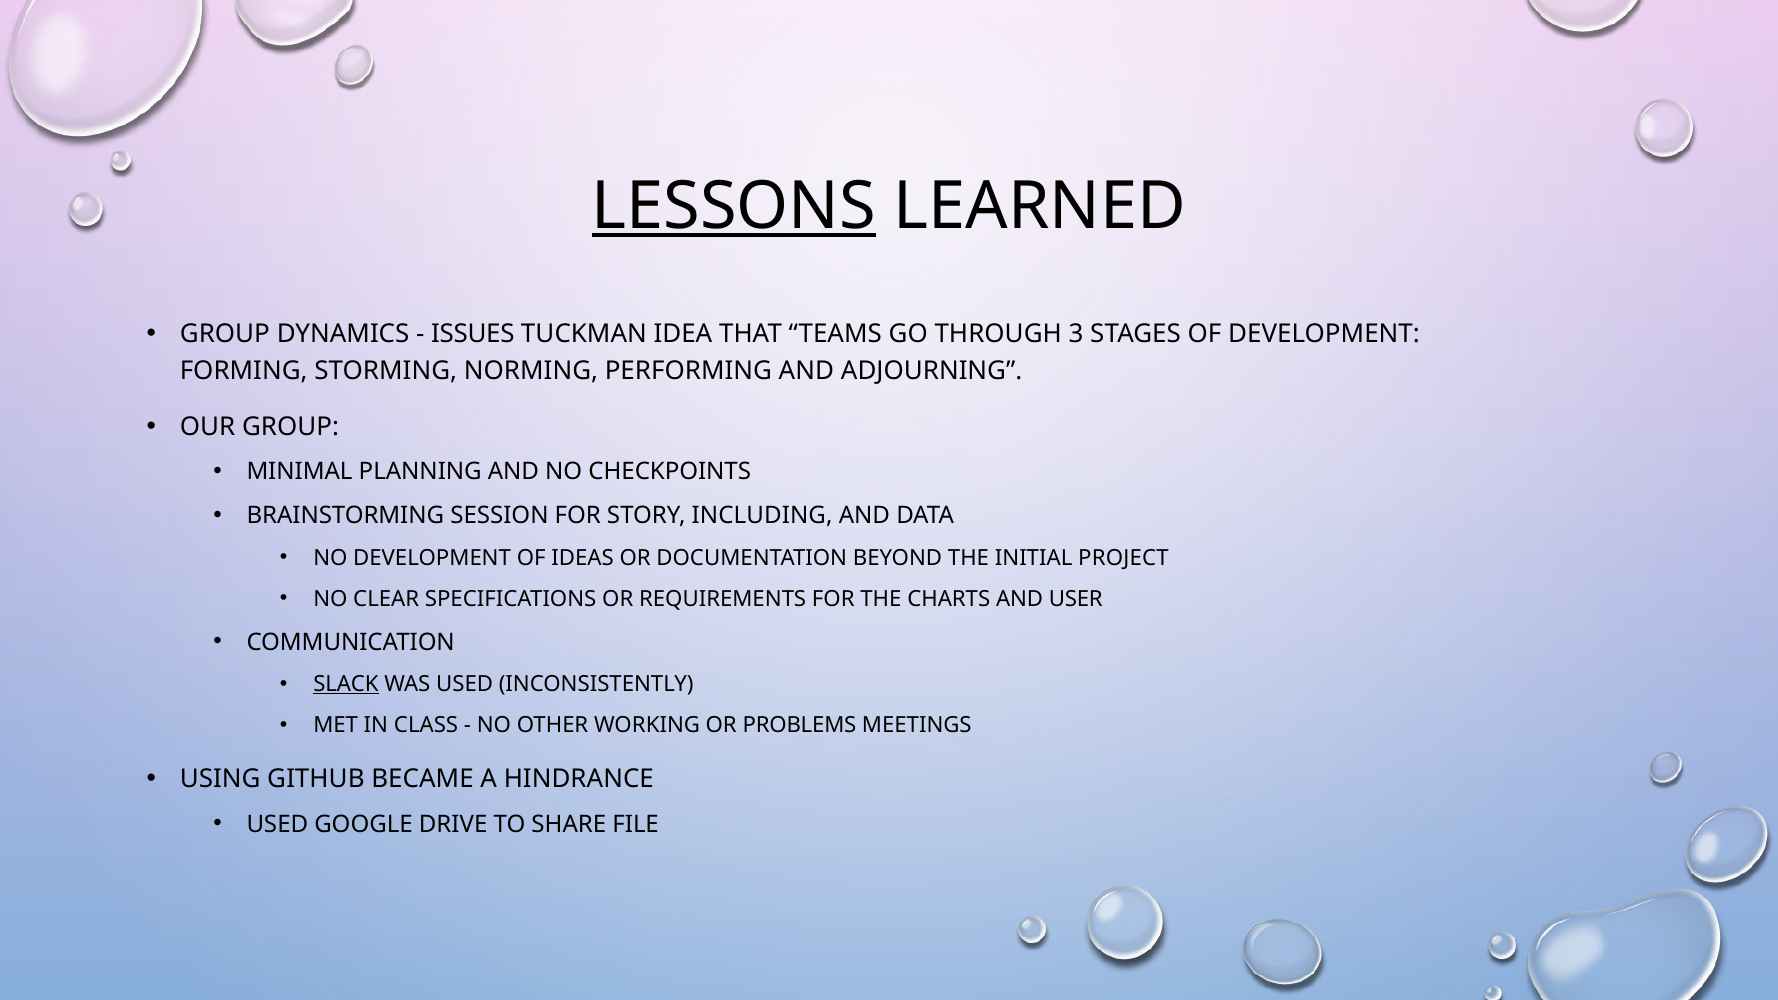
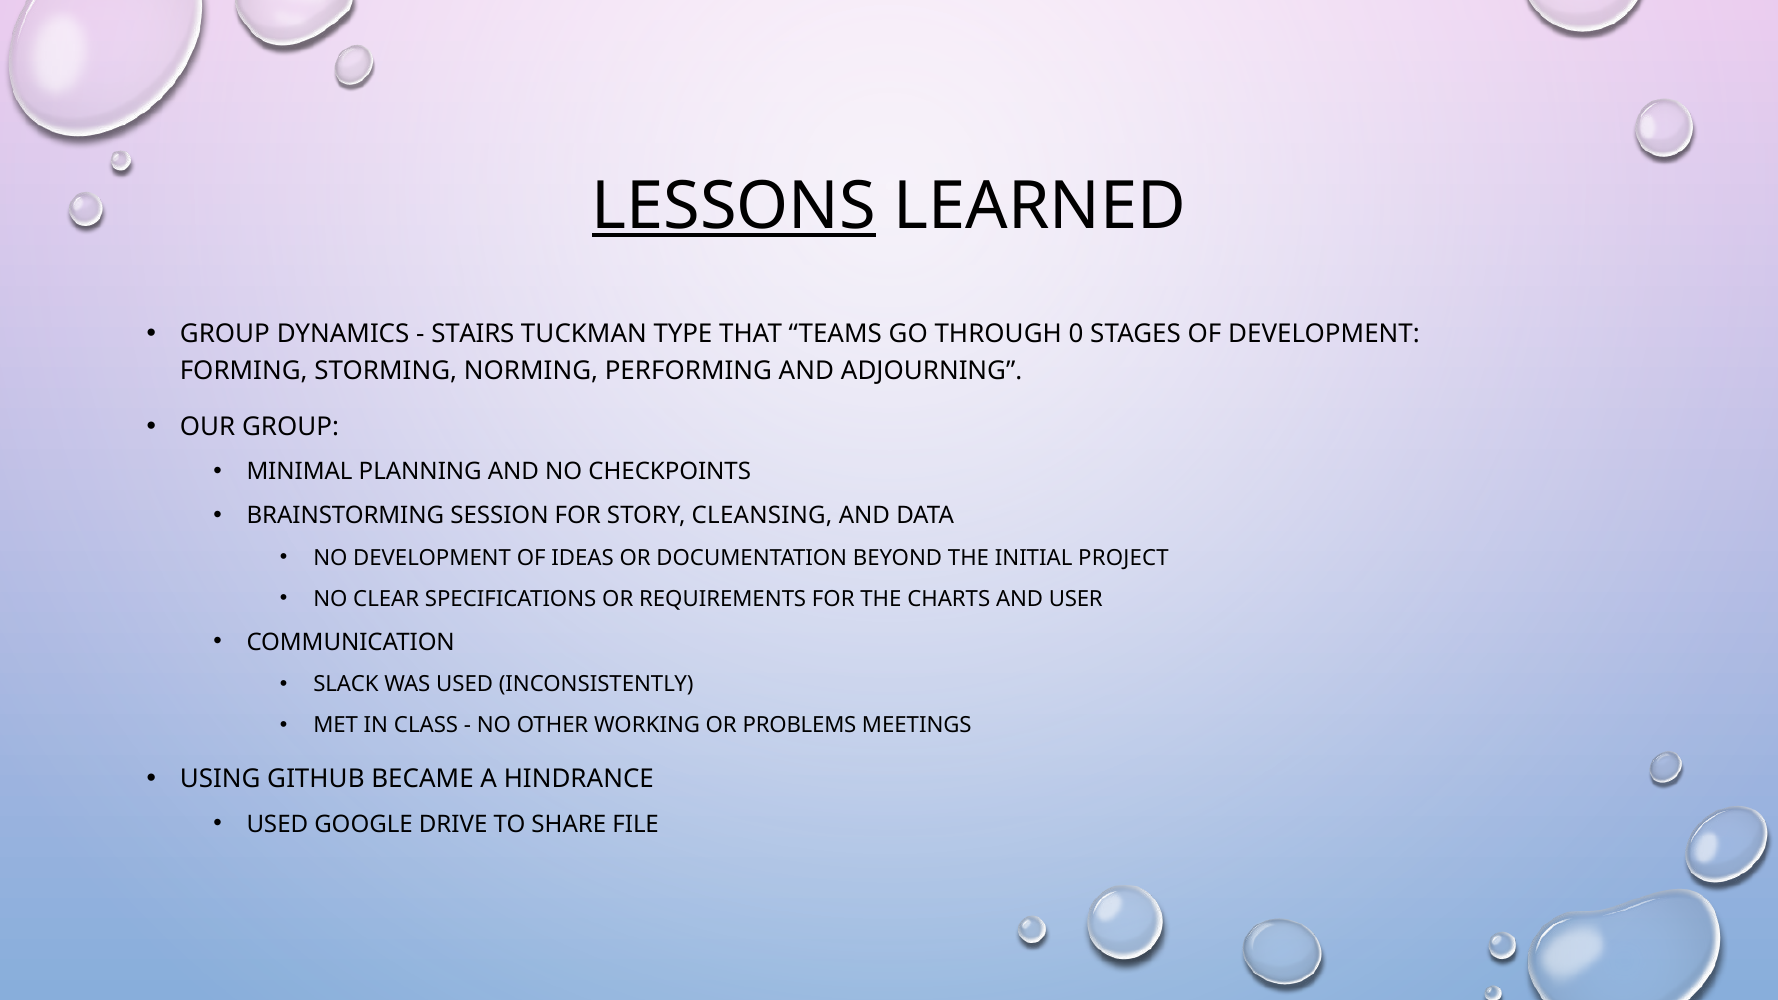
ISSUES: ISSUES -> STAIRS
IDEA: IDEA -> TYPE
3: 3 -> 0
INCLUDING: INCLUDING -> CLEANSING
SLACK underline: present -> none
